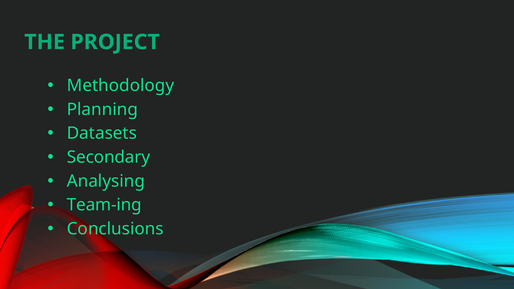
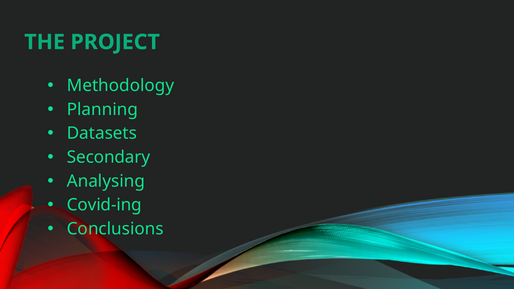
Team-ing: Team-ing -> Covid-ing
